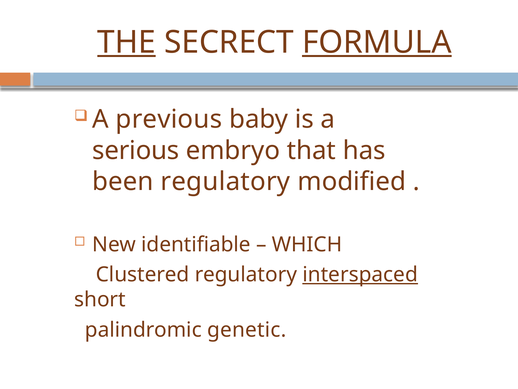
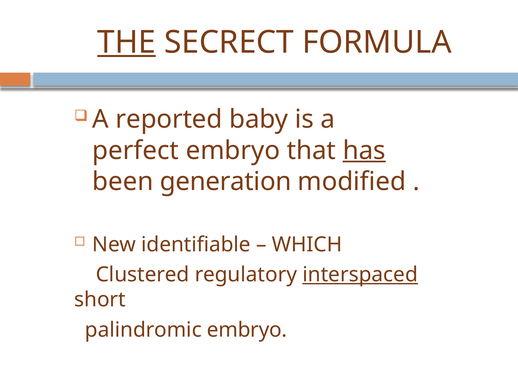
FORMULA underline: present -> none
previous: previous -> reported
serious: serious -> perfect
has underline: none -> present
been regulatory: regulatory -> generation
palindromic genetic: genetic -> embryo
